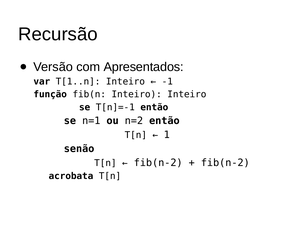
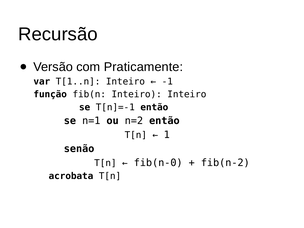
Apresentados: Apresentados -> Praticamente
fib(n-2 at (158, 163): fib(n-2 -> fib(n-0
